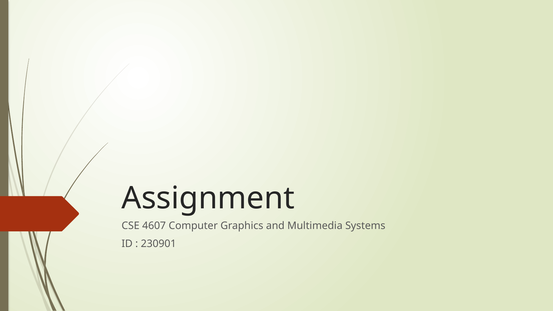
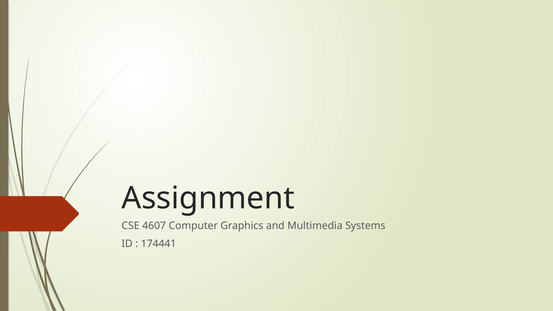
230901: 230901 -> 174441
